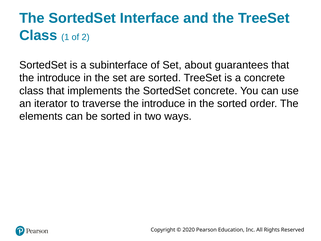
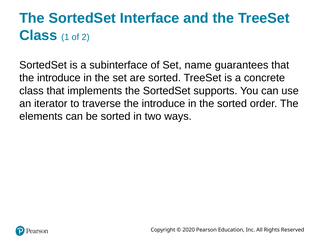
about: about -> name
SortedSet concrete: concrete -> supports
